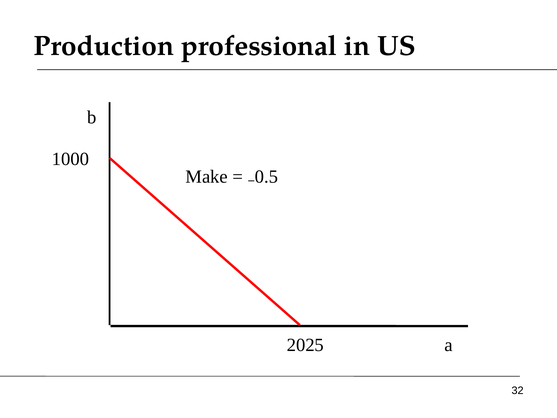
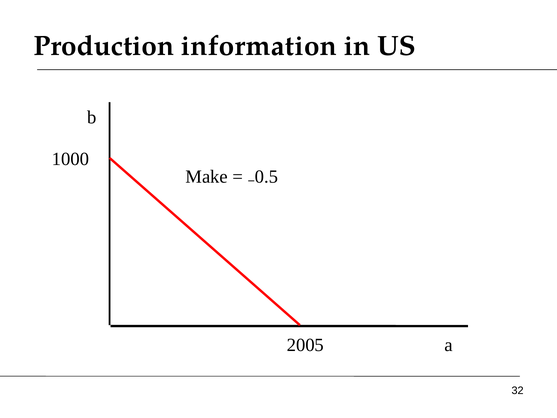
professional: professional -> information
2025: 2025 -> 2005
